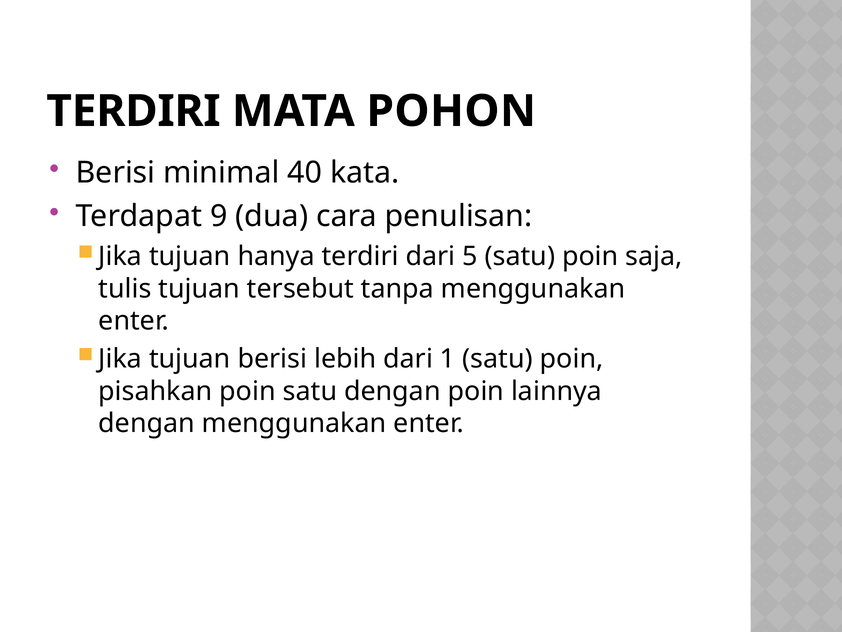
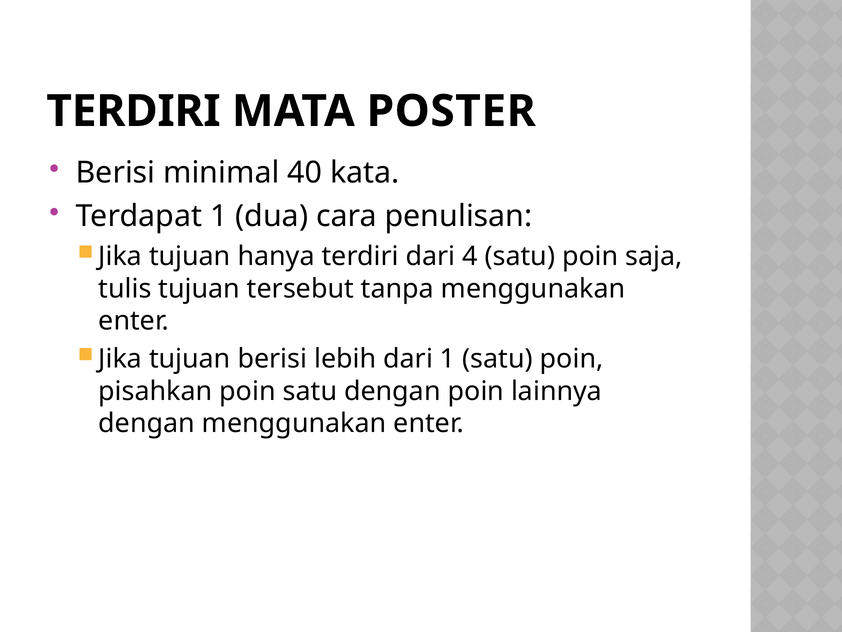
POHON: POHON -> POSTER
Terdapat 9: 9 -> 1
5: 5 -> 4
